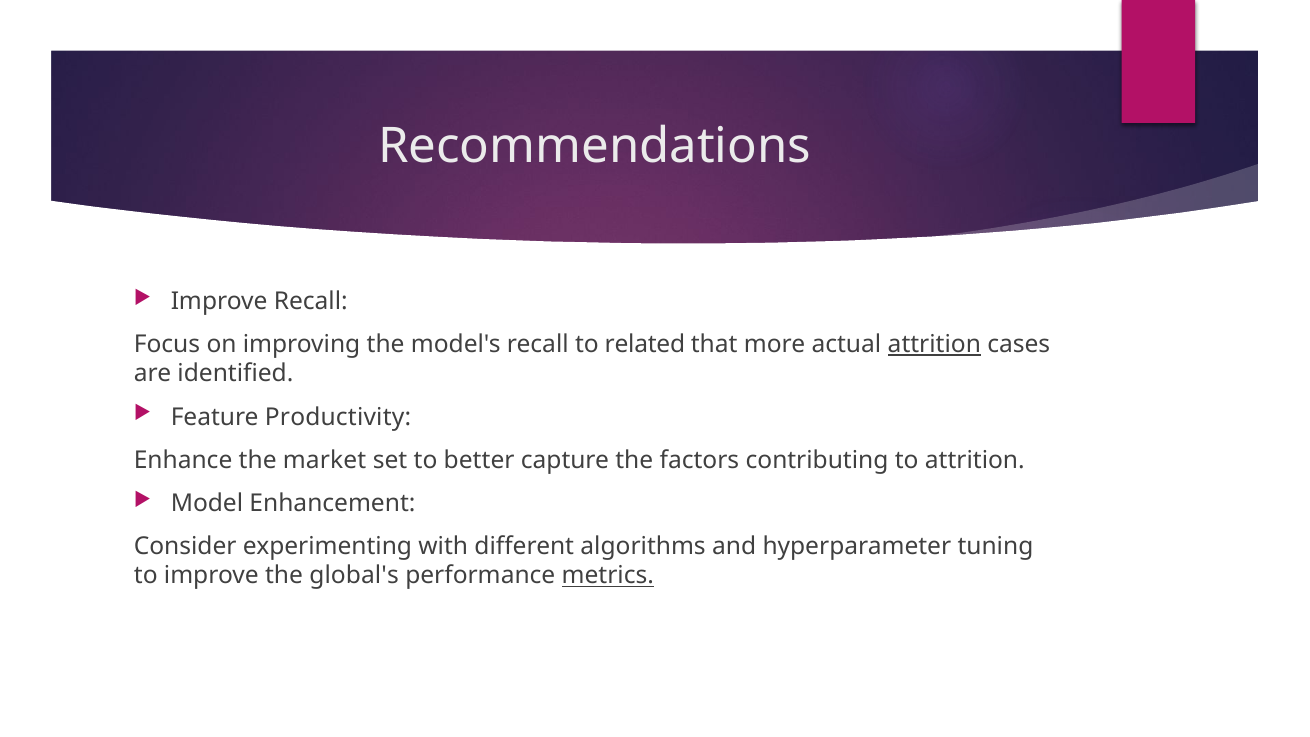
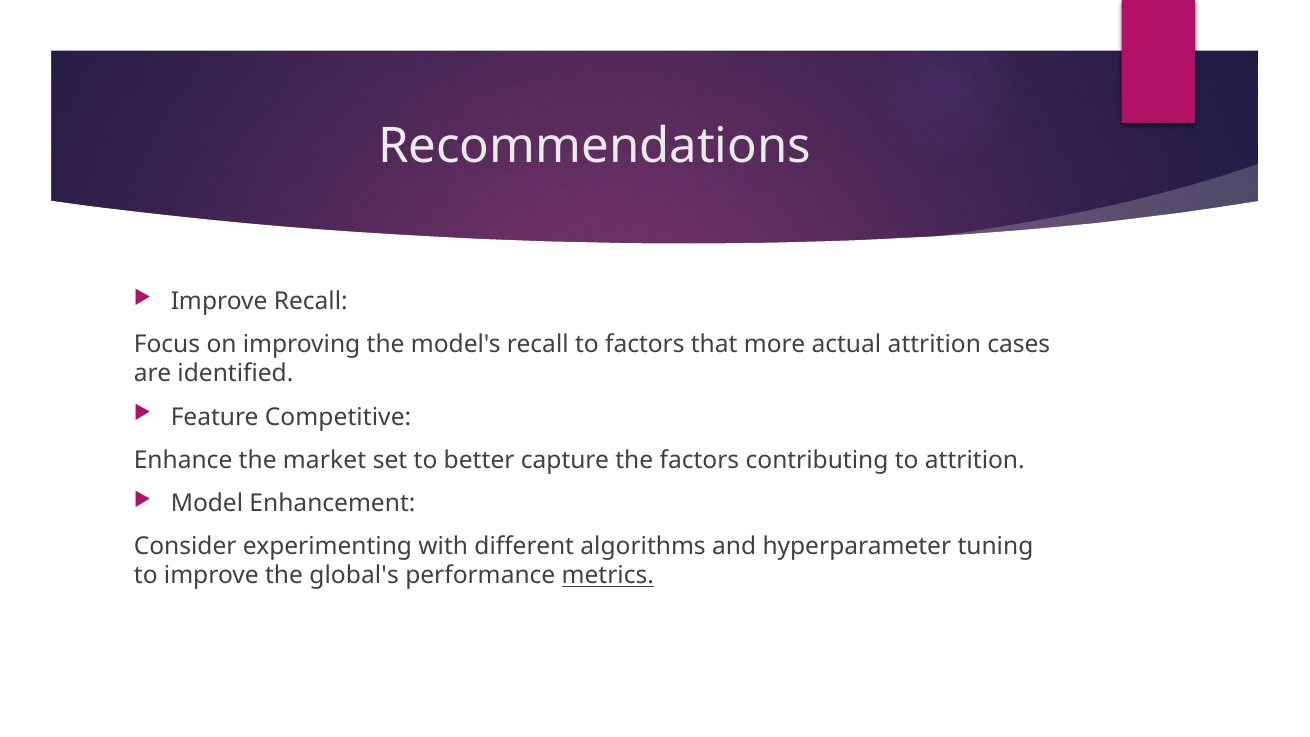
to related: related -> factors
attrition at (934, 344) underline: present -> none
Productivity: Productivity -> Competitive
